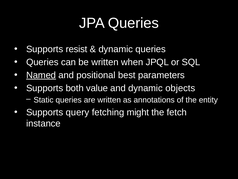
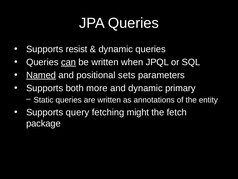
can underline: none -> present
best: best -> sets
value: value -> more
objects: objects -> primary
instance: instance -> package
